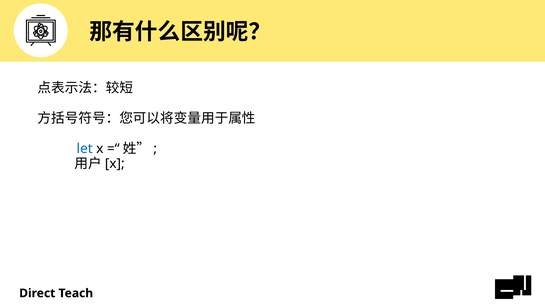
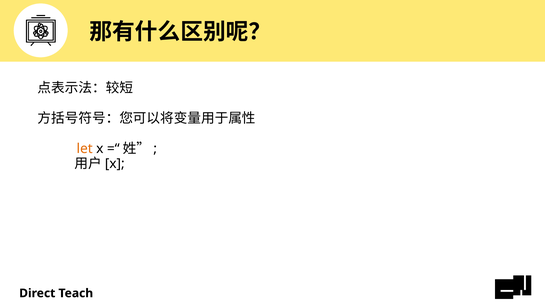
let colour: blue -> orange
